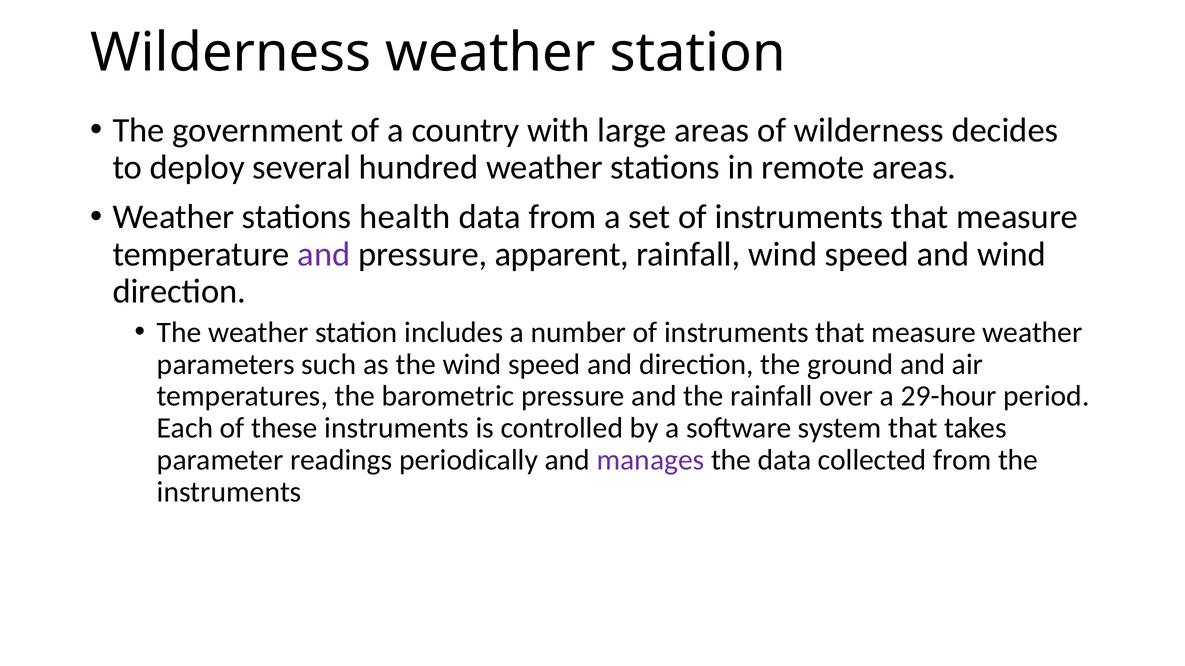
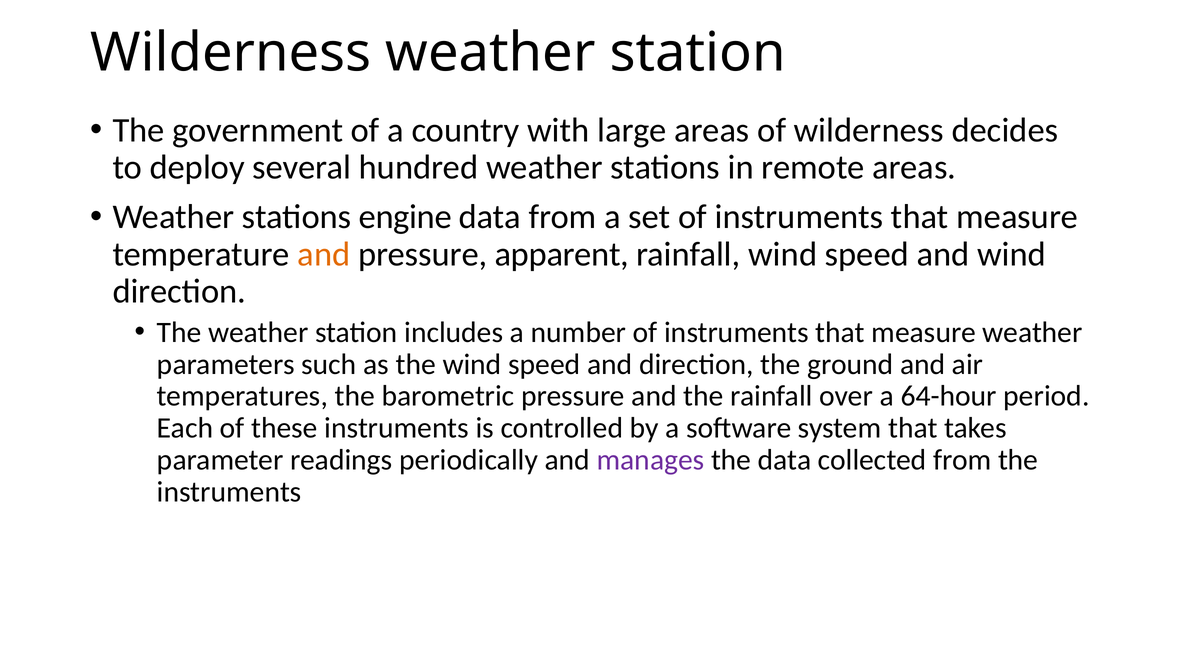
health: health -> engine
and at (324, 254) colour: purple -> orange
29-hour: 29-hour -> 64-hour
